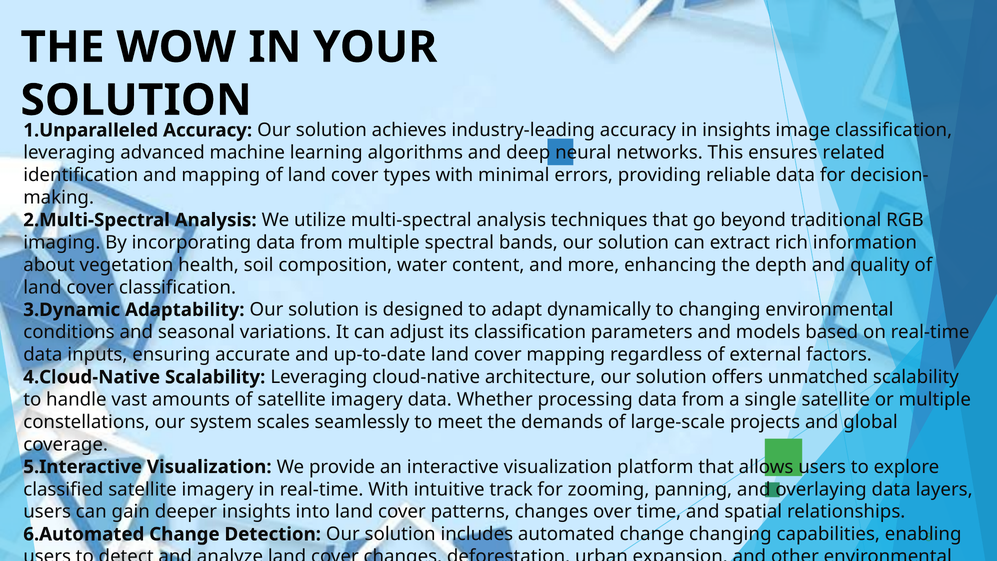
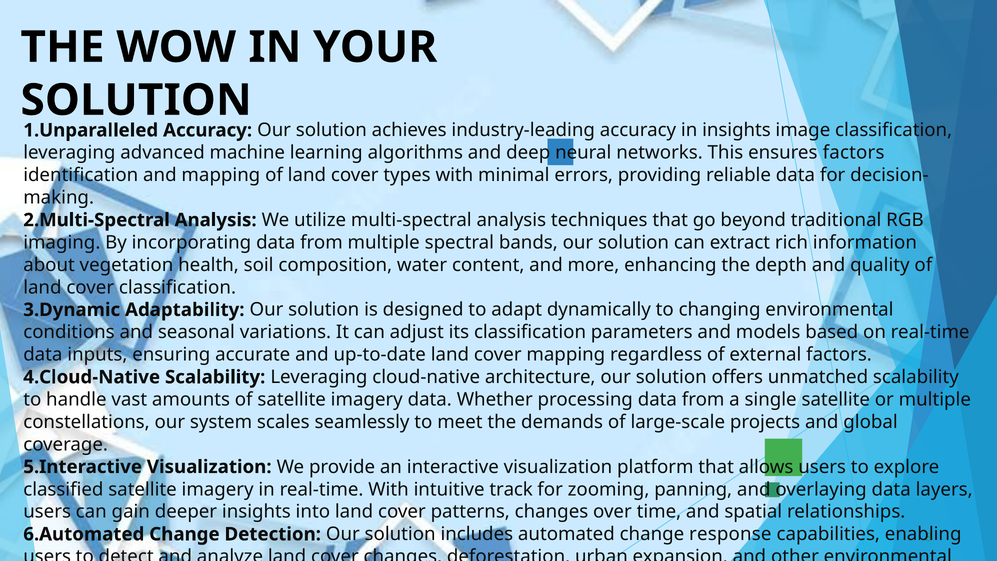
ensures related: related -> factors
change changing: changing -> response
